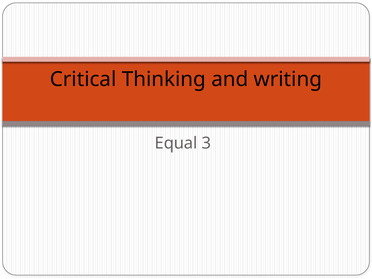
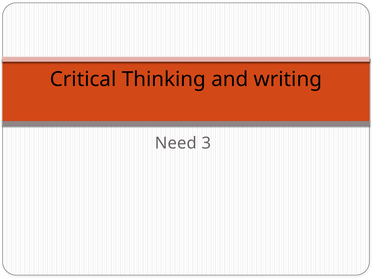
Equal: Equal -> Need
